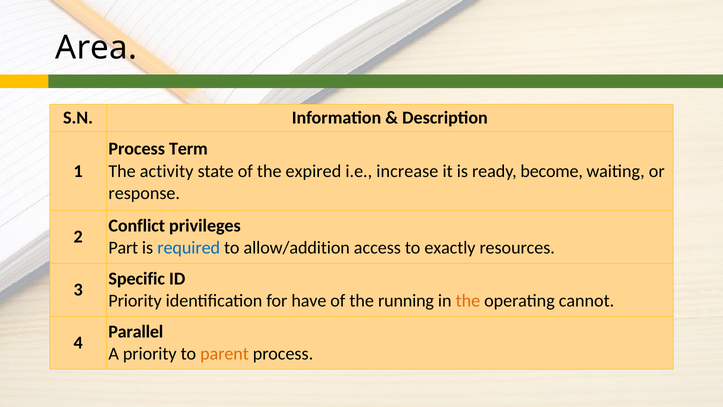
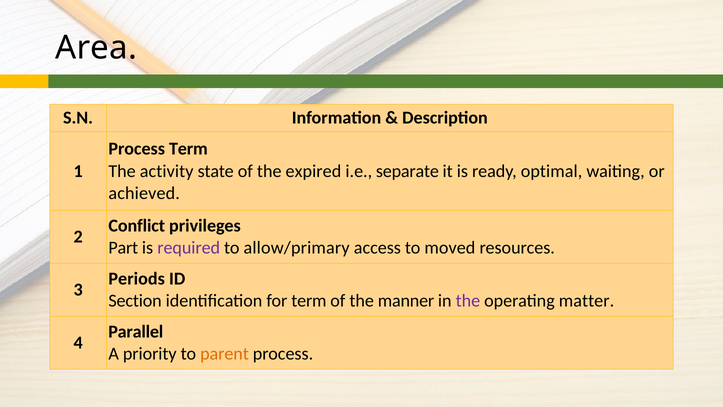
increase: increase -> separate
become: become -> optimal
response: response -> achieved
required colour: blue -> purple
allow/addition: allow/addition -> allow/primary
exactly: exactly -> moved
Specific: Specific -> Periods
Priority at (135, 301): Priority -> Section
for have: have -> term
running: running -> manner
the at (468, 301) colour: orange -> purple
cannot: cannot -> matter
